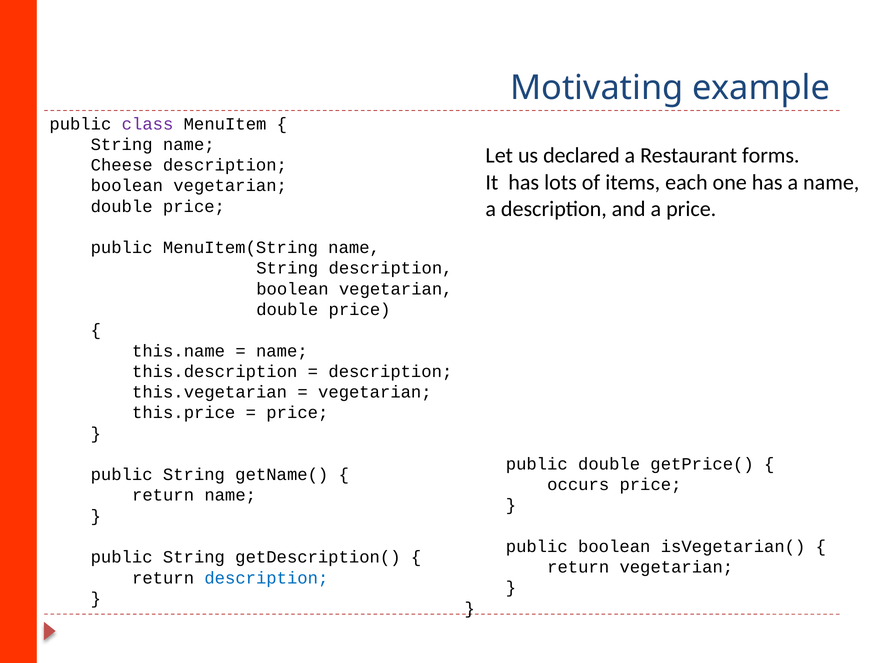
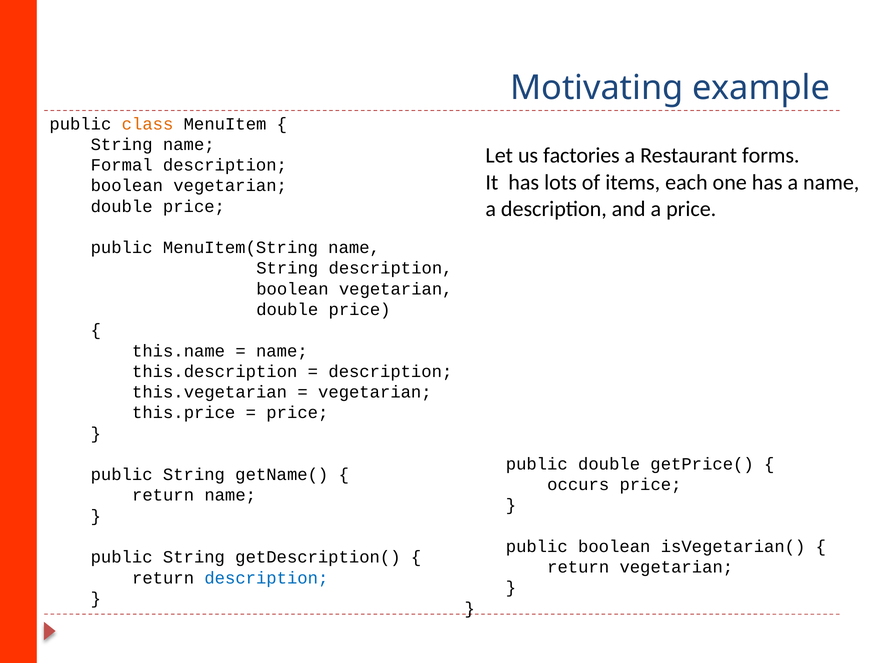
class colour: purple -> orange
declared: declared -> factories
Cheese: Cheese -> Formal
